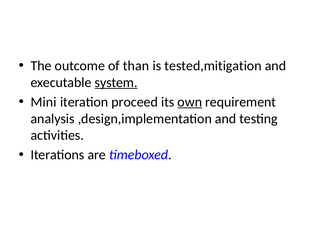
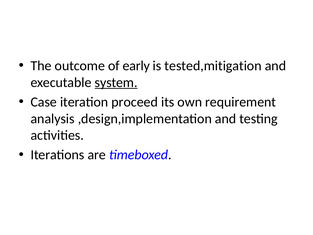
than: than -> early
Mini: Mini -> Case
own underline: present -> none
